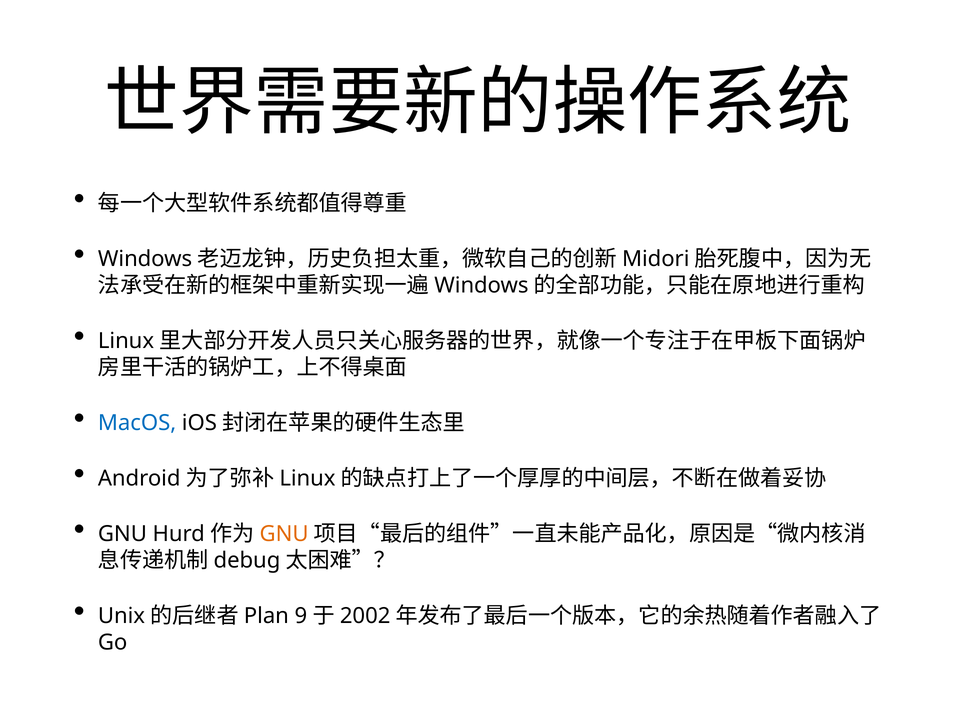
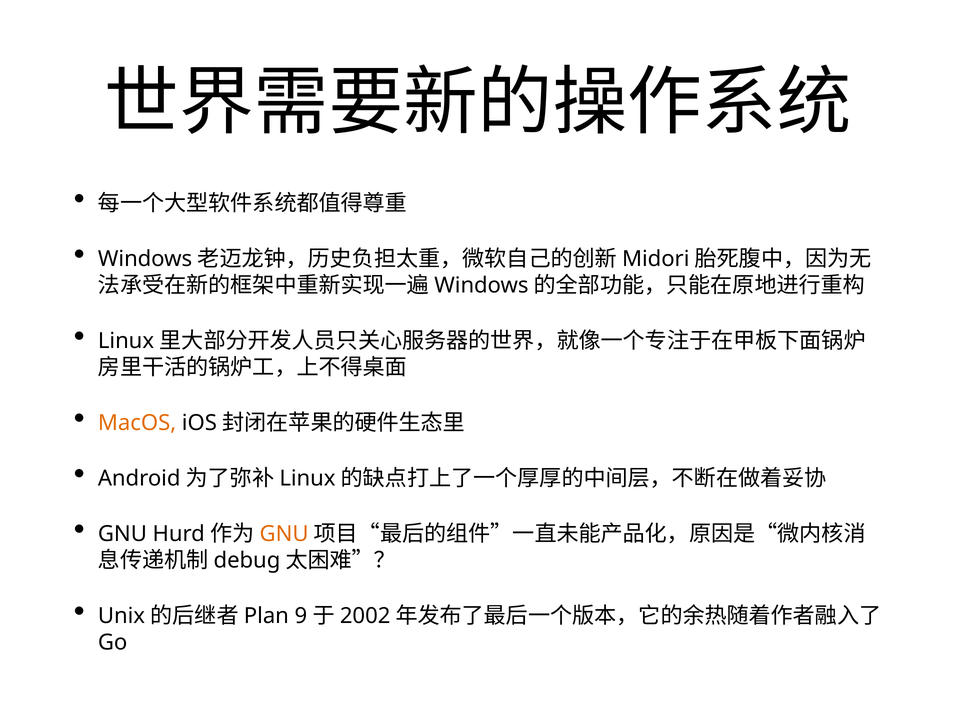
MacOS colour: blue -> orange
